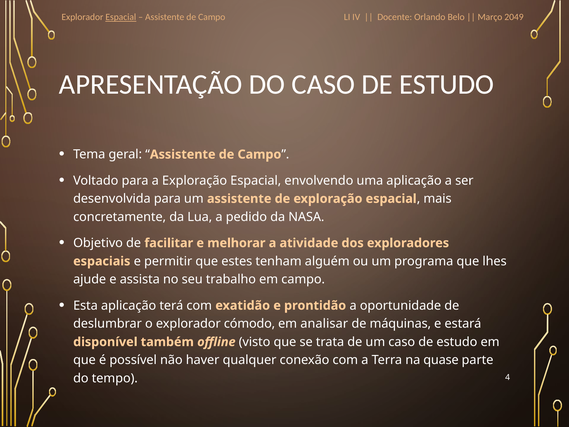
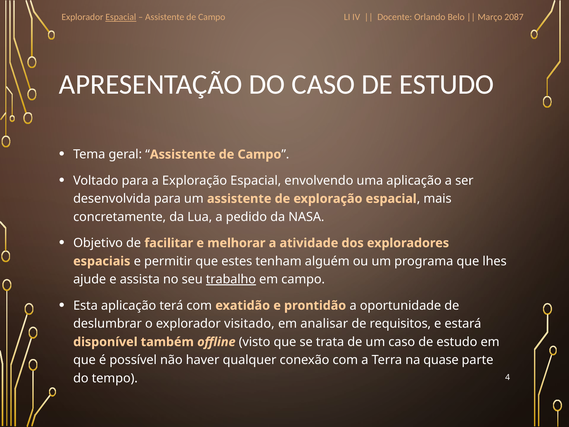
2049: 2049 -> 2087
trabalho underline: none -> present
cómodo: cómodo -> visitado
máquinas: máquinas -> requisitos
